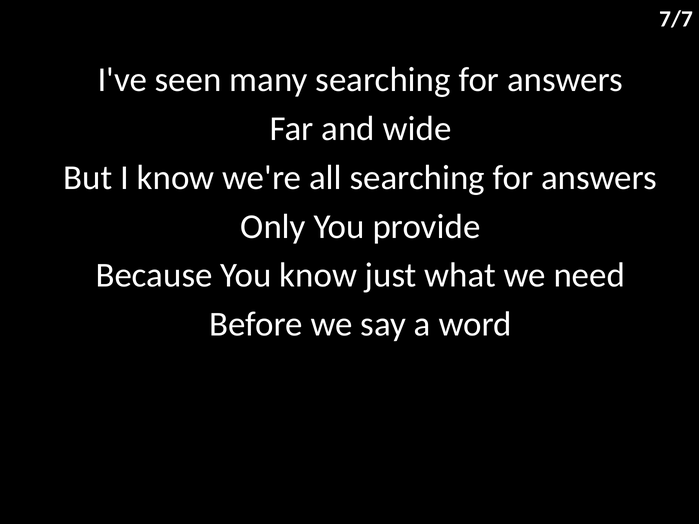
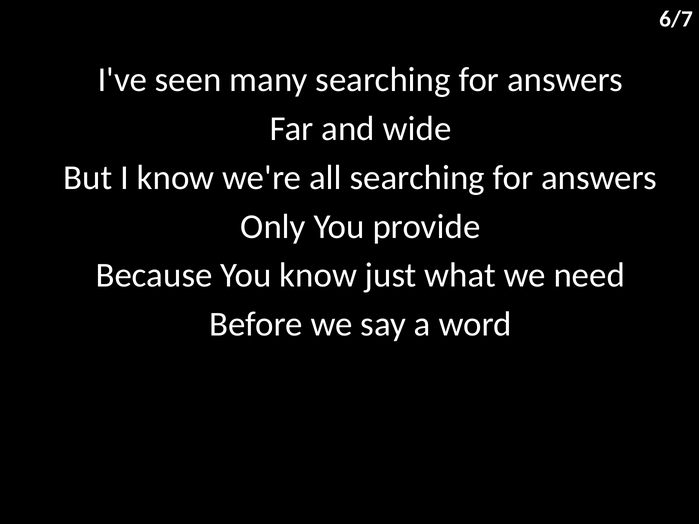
7/7: 7/7 -> 6/7
